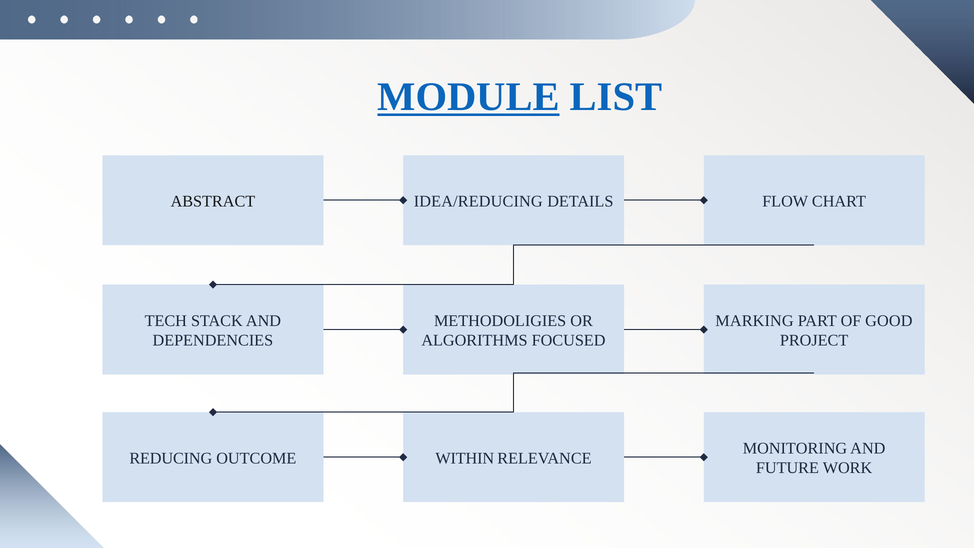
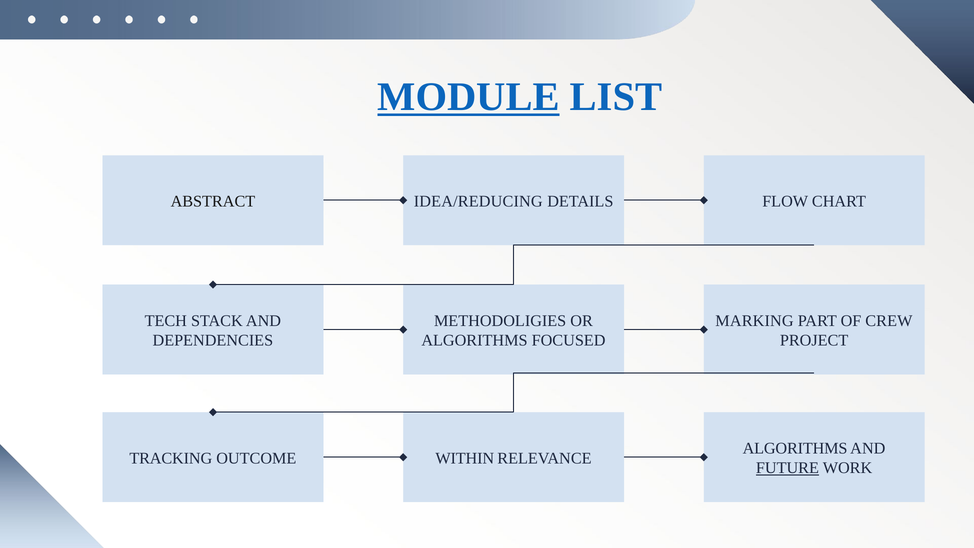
GOOD: GOOD -> CREW
MONITORING at (795, 448): MONITORING -> ALGORITHMS
REDUCING: REDUCING -> TRACKING
FUTURE underline: none -> present
